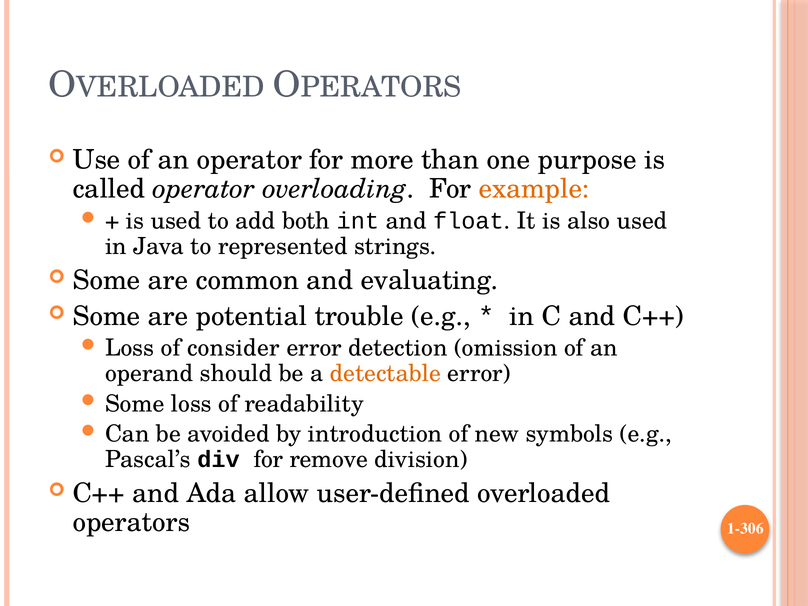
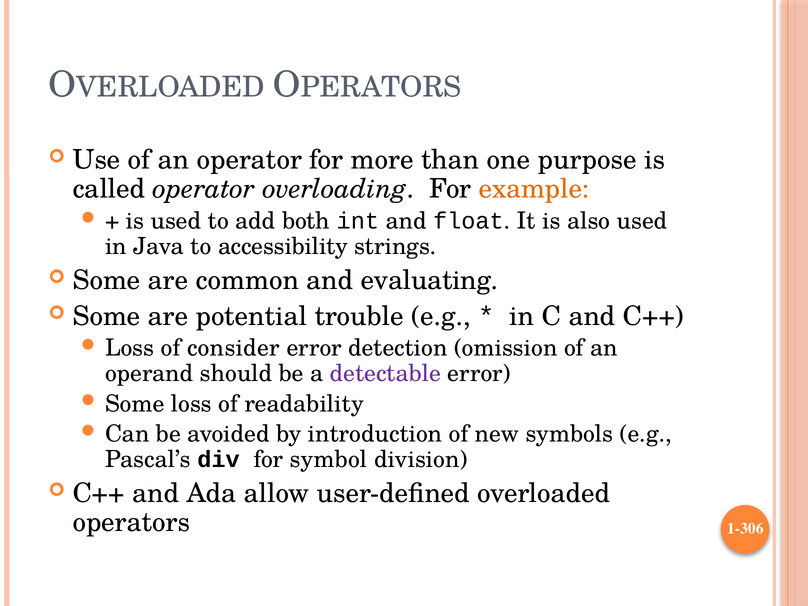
represented: represented -> accessibility
detectable colour: orange -> purple
remove: remove -> symbol
